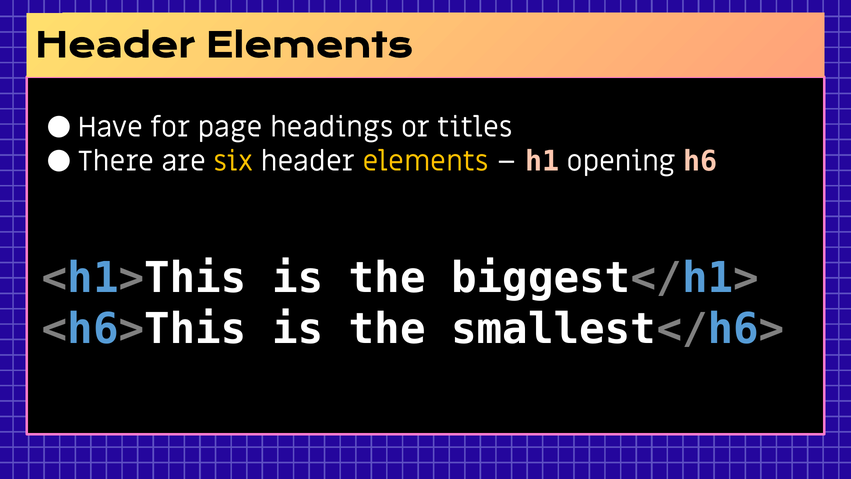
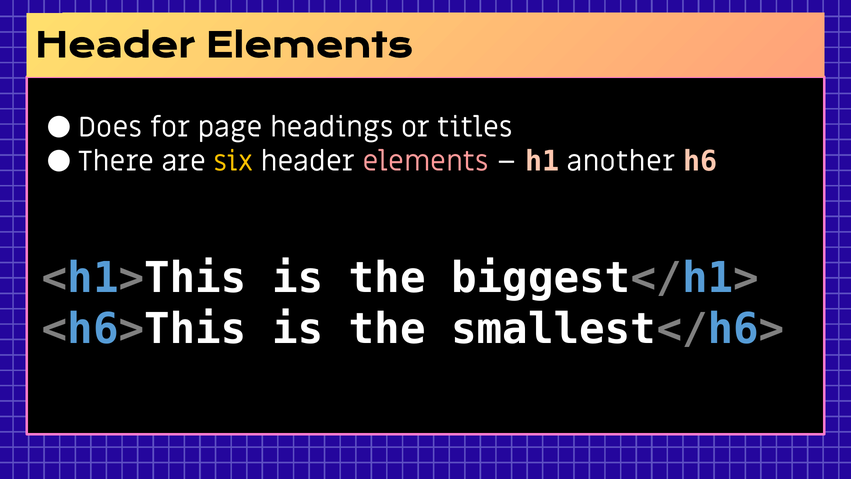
Have: Have -> Does
elements at (426, 161) colour: yellow -> pink
opening: opening -> another
